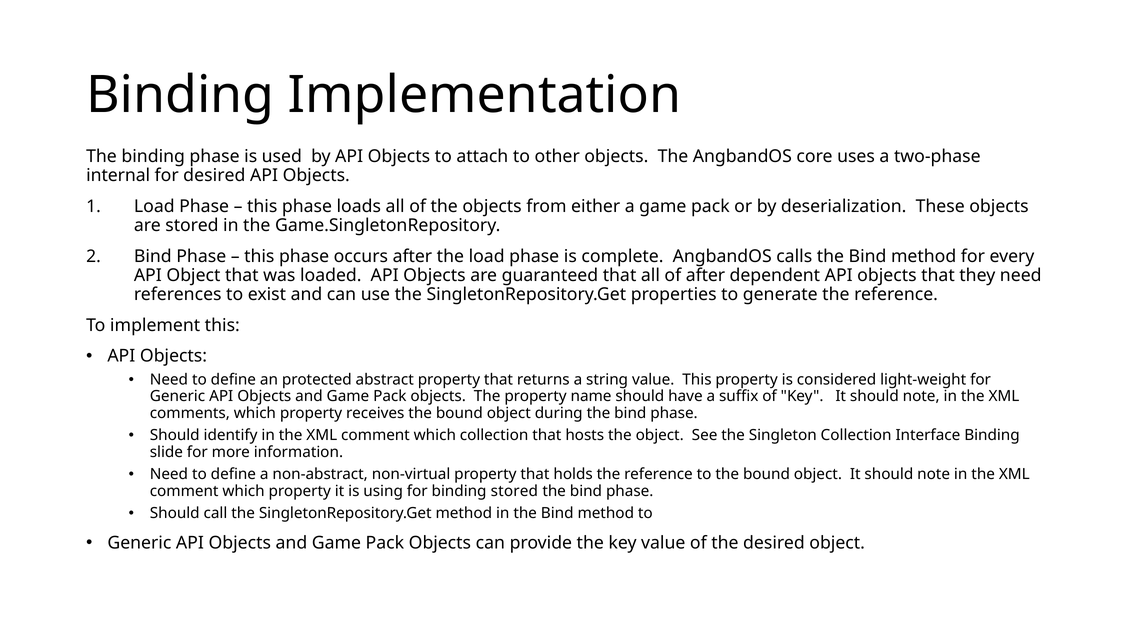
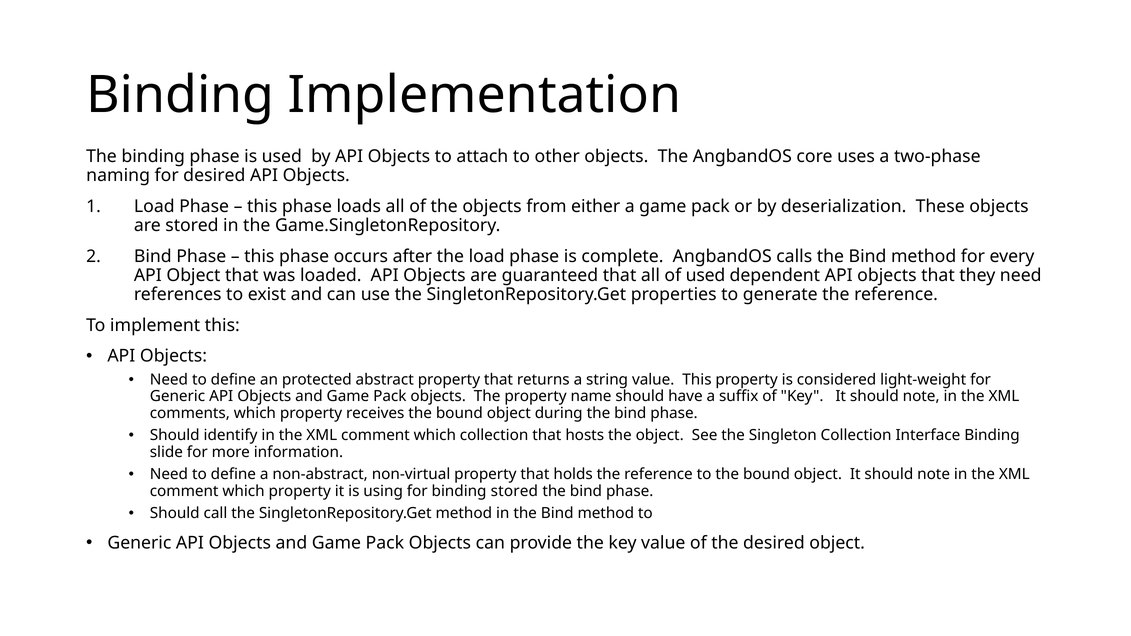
internal: internal -> naming
of after: after -> used
